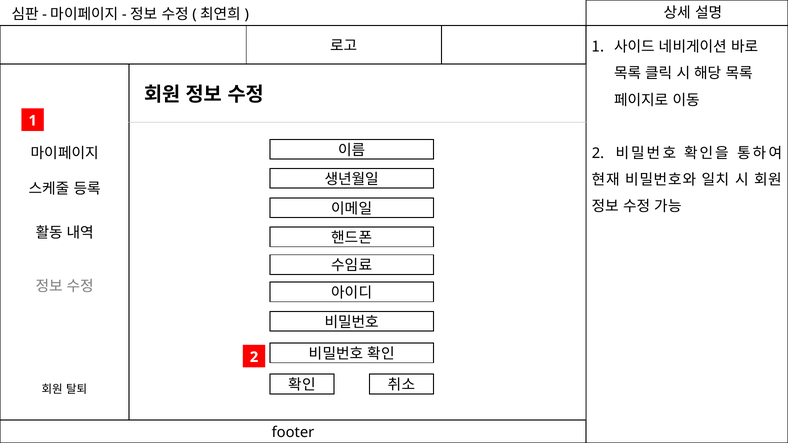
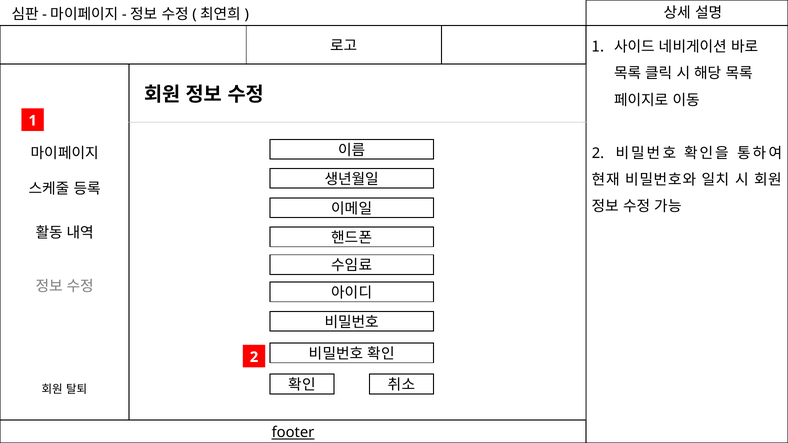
footer underline: none -> present
